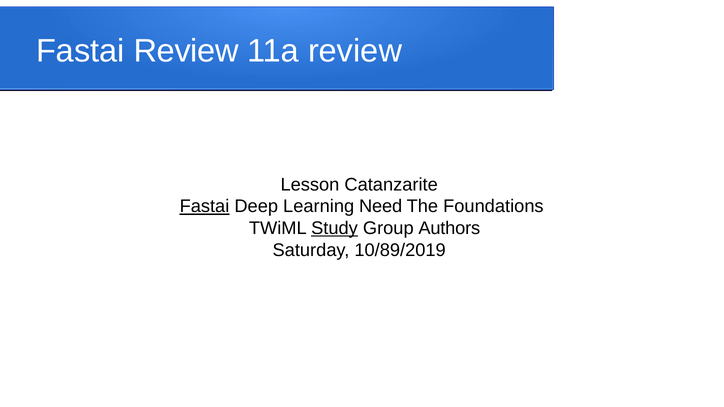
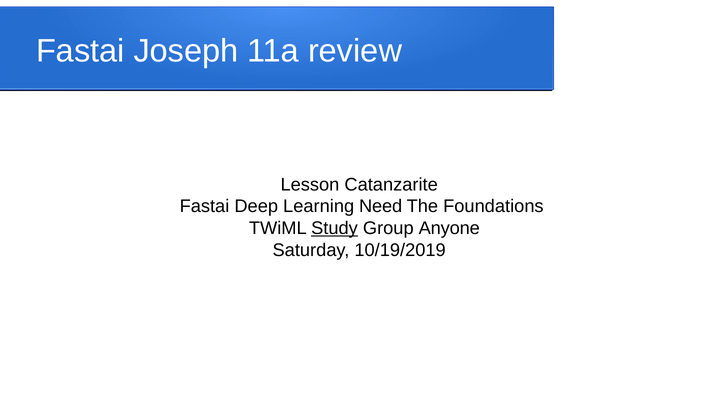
Fastai Review: Review -> Joseph
Fastai at (204, 207) underline: present -> none
Authors: Authors -> Anyone
10/89/2019: 10/89/2019 -> 10/19/2019
